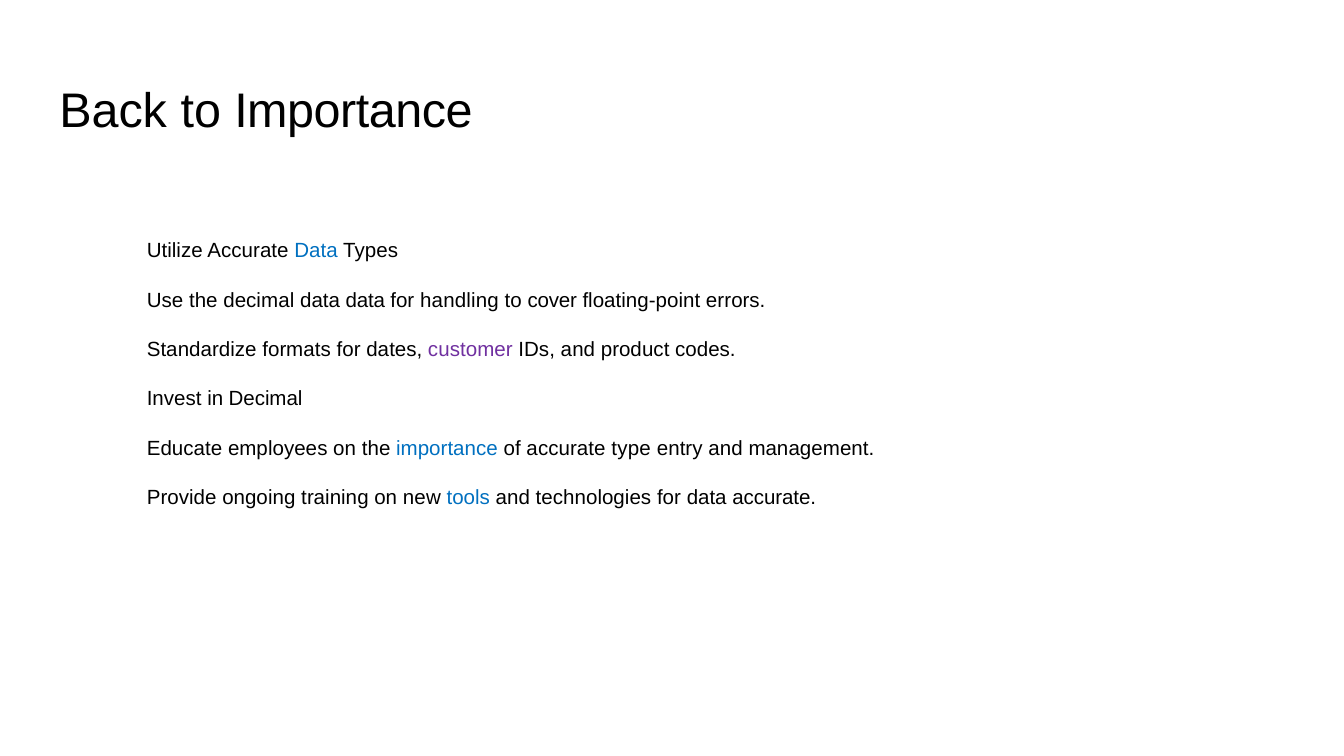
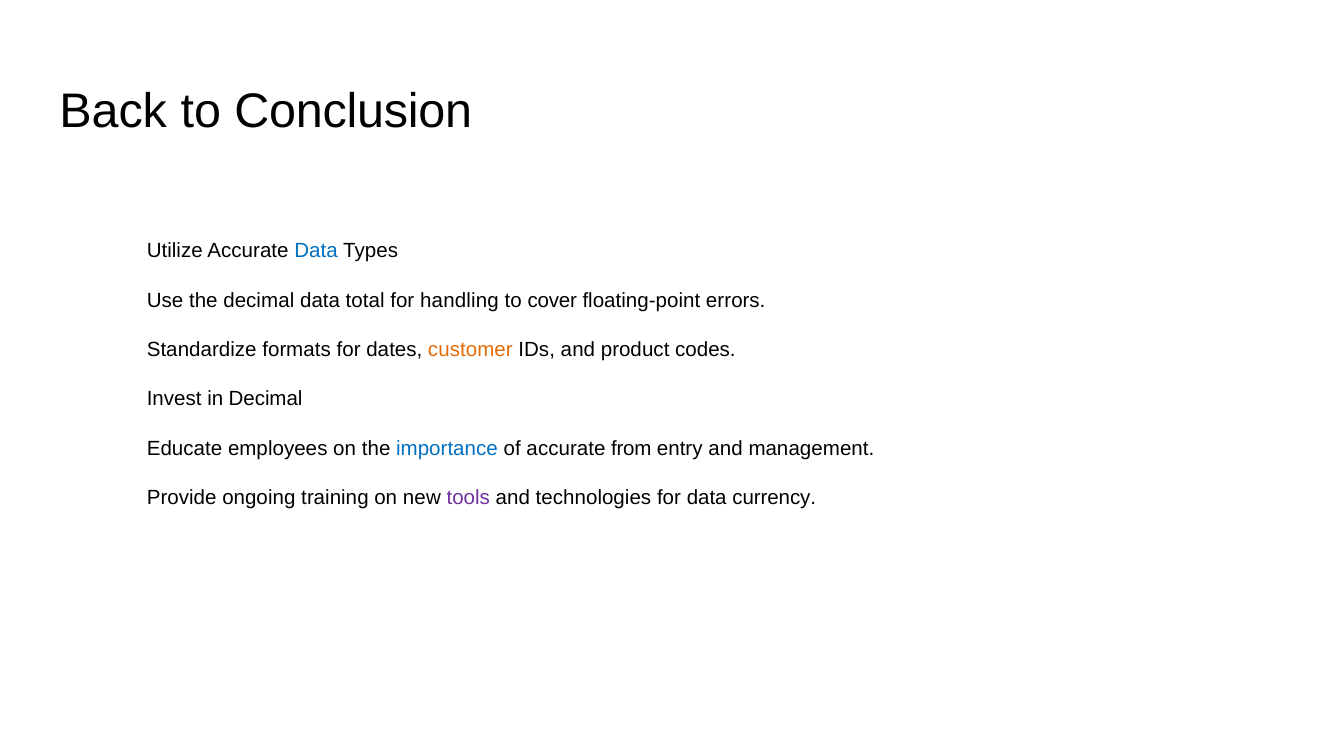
to Importance: Importance -> Conclusion
data data: data -> total
customer colour: purple -> orange
type: type -> from
tools colour: blue -> purple
data accurate: accurate -> currency
